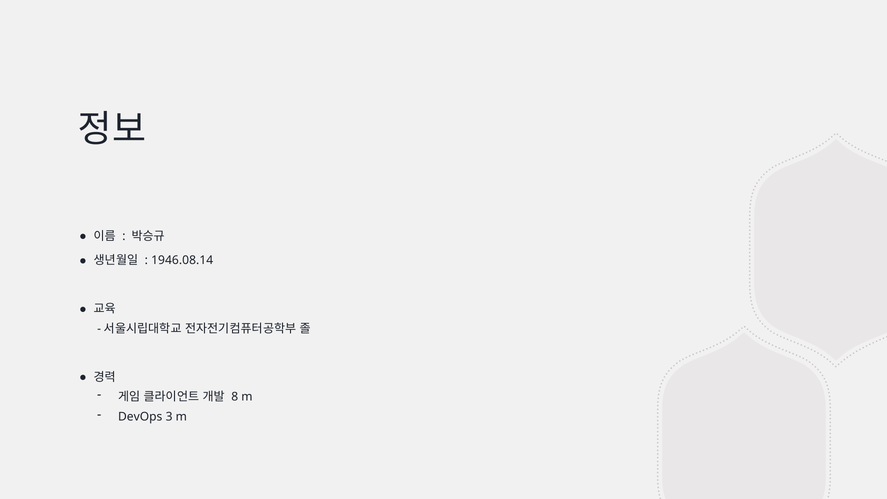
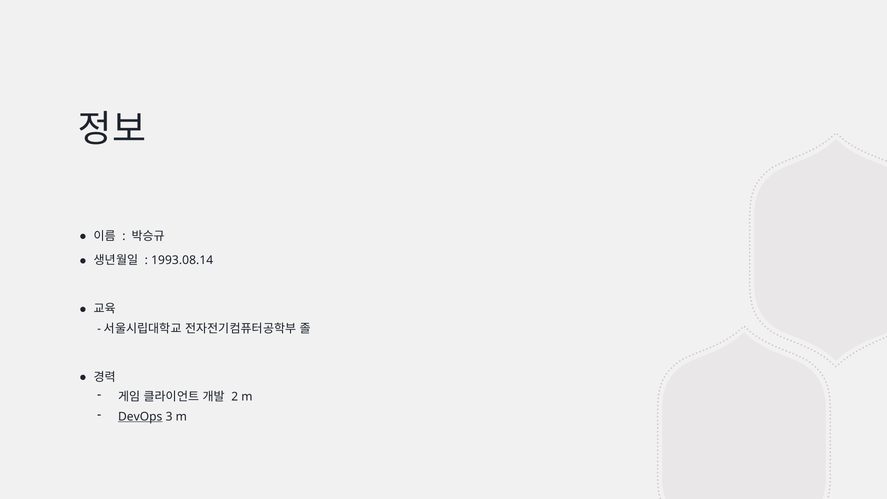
1946.08.14: 1946.08.14 -> 1993.08.14
8: 8 -> 2
DevOps underline: none -> present
